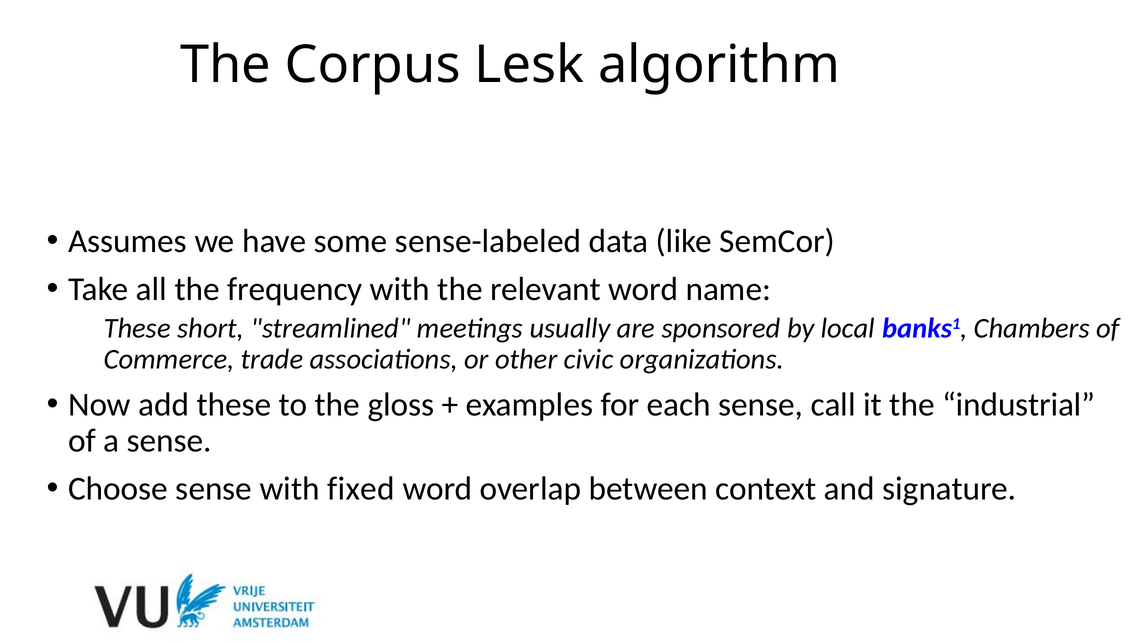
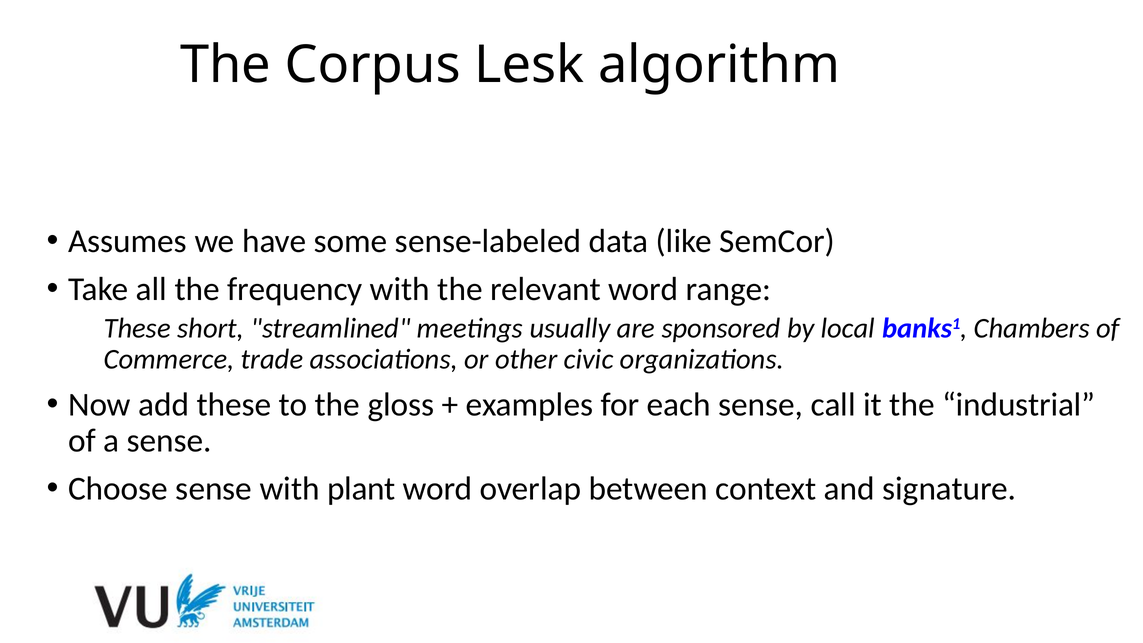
name: name -> range
fixed: fixed -> plant
